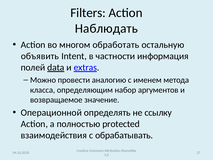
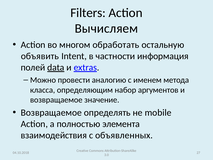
Наблюдать: Наблюдать -> Вычисляем
Операционной at (51, 112): Операционной -> Возвращаемое
ссылку: ссылку -> mobile
protected: protected -> элемента
обрабатывать: обрабатывать -> объявленных
